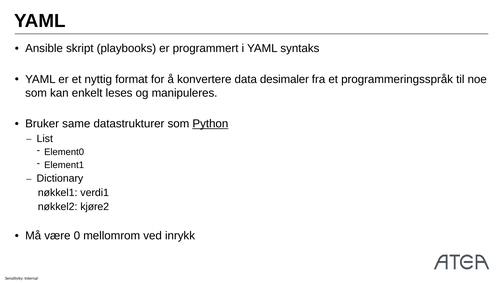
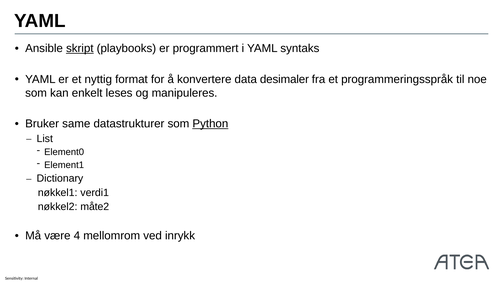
skript underline: none -> present
kjøre2: kjøre2 -> måte2
0: 0 -> 4
